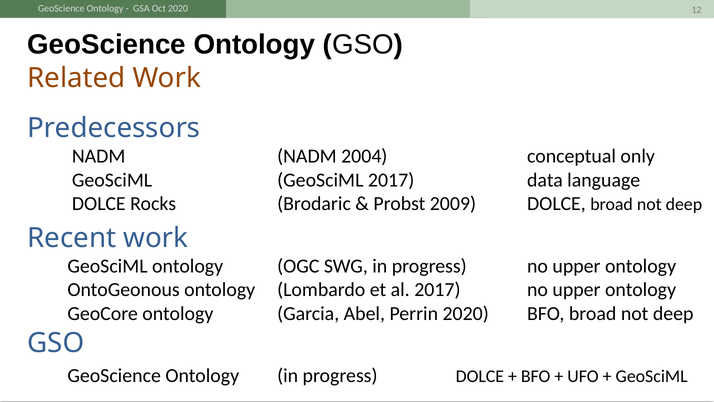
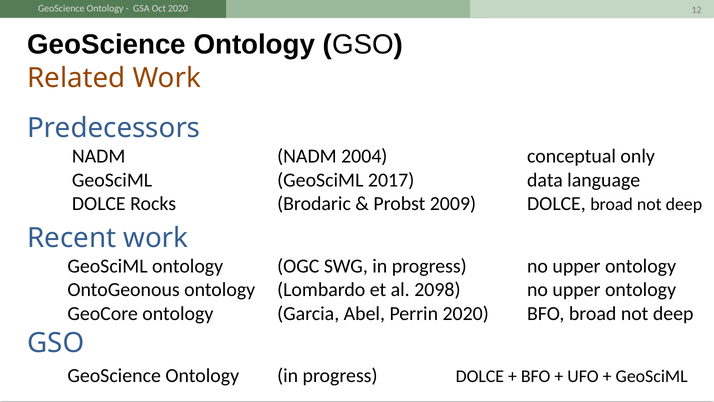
al 2017: 2017 -> 2098
